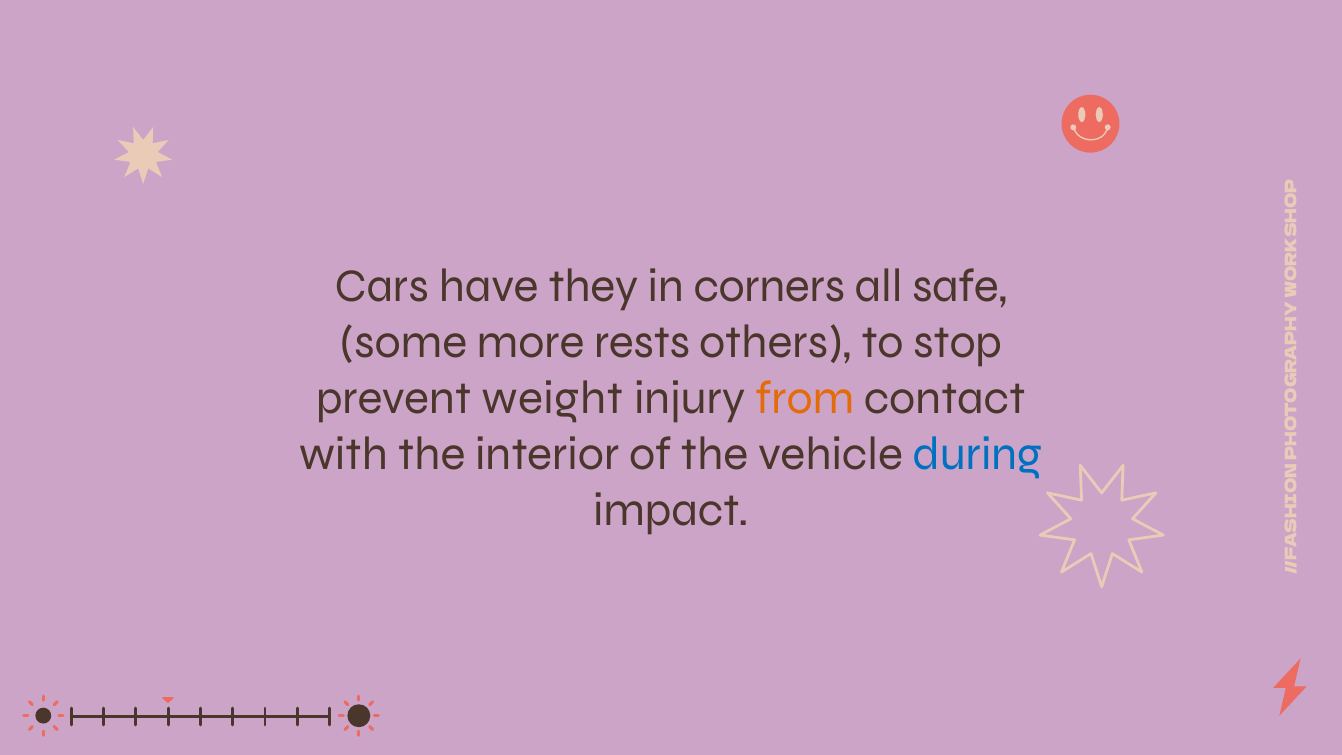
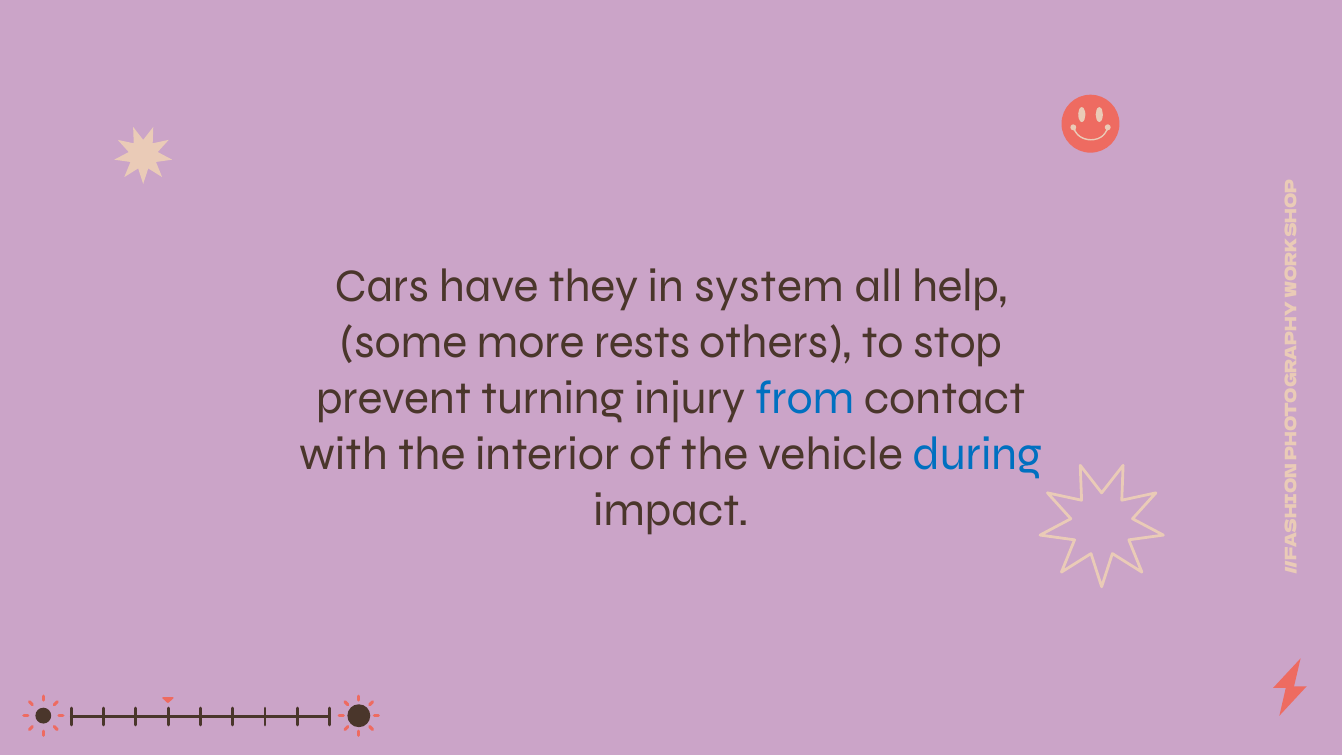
corners: corners -> system
safe: safe -> help
weight: weight -> turning
from colour: orange -> blue
